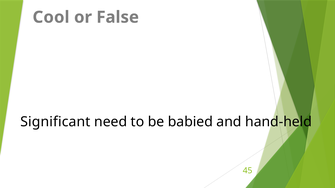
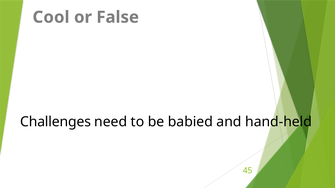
Significant: Significant -> Challenges
